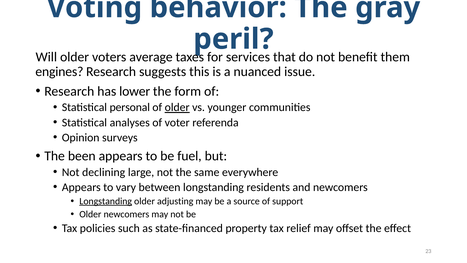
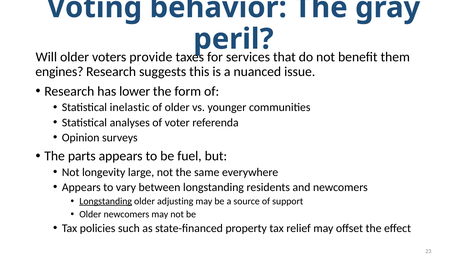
average: average -> provide
personal: personal -> inelastic
older at (177, 107) underline: present -> none
been: been -> parts
declining: declining -> longevity
